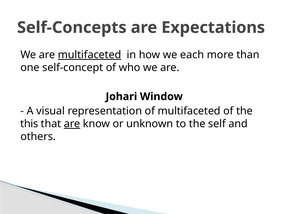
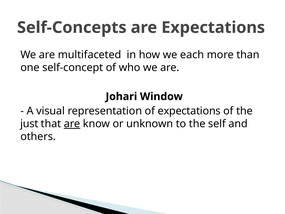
multifaceted at (90, 55) underline: present -> none
of multifaceted: multifaceted -> expectations
this: this -> just
